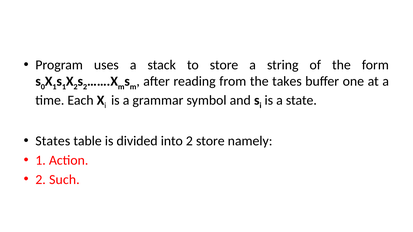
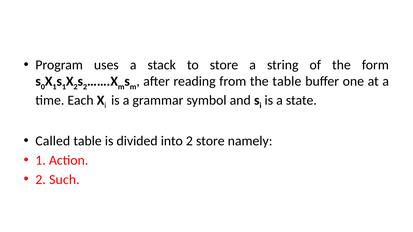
the takes: takes -> table
States: States -> Called
